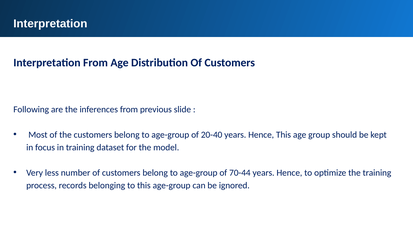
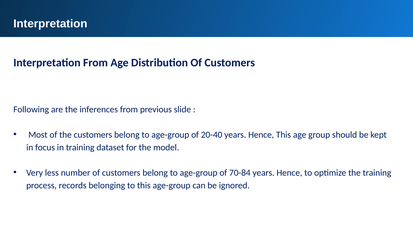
70-44: 70-44 -> 70-84
